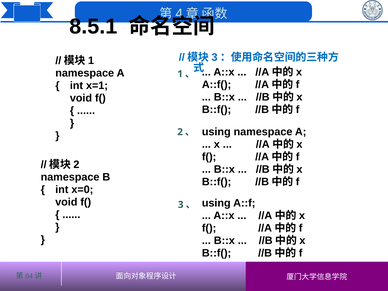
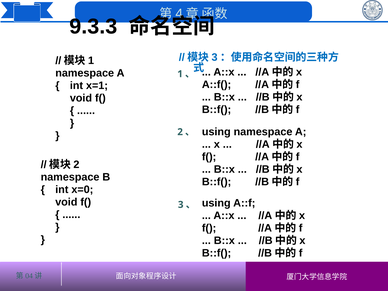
8.5.1: 8.5.1 -> 9.3.3
